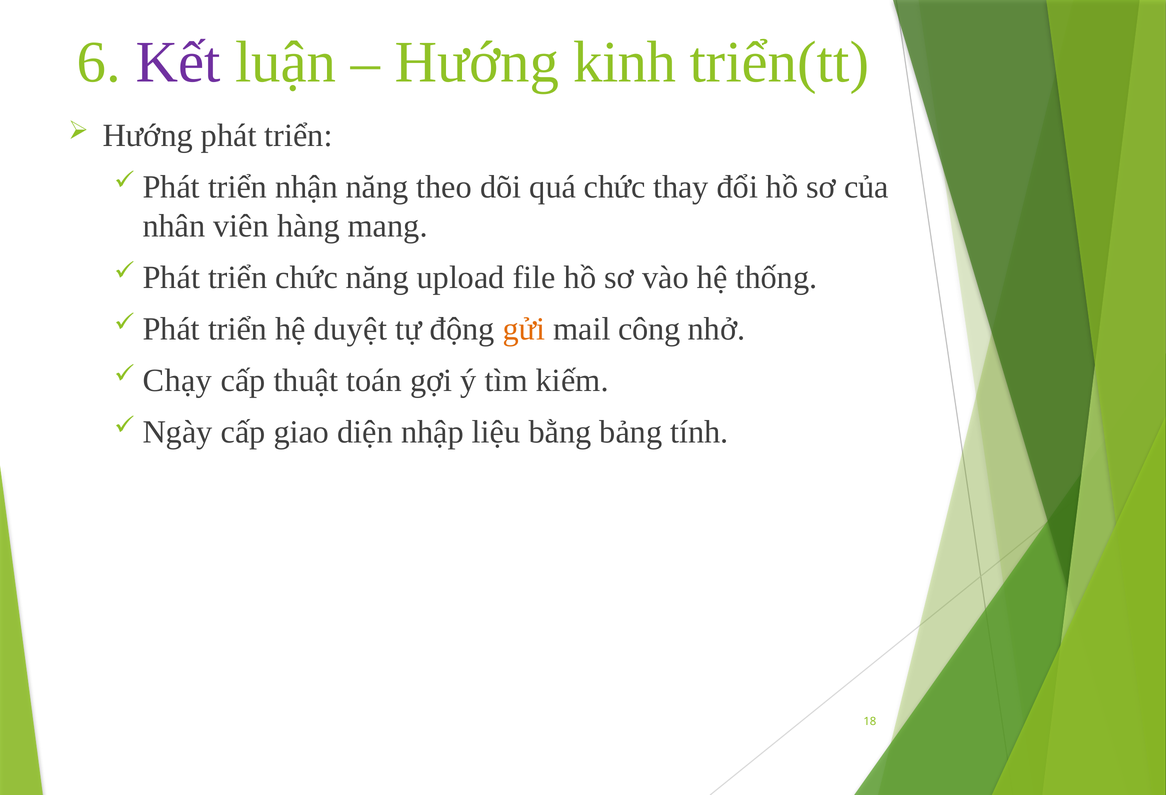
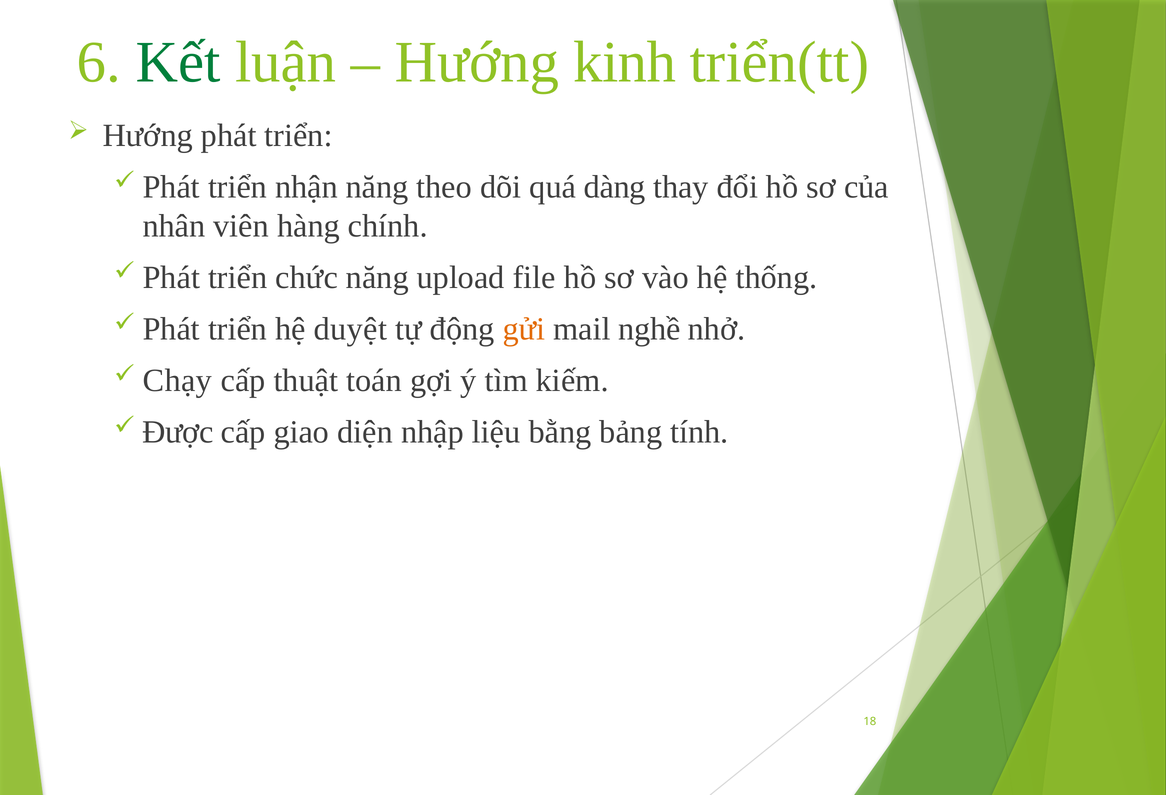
Kết colour: purple -> green
quá chức: chức -> dàng
mang: mang -> chính
công: công -> nghề
Ngày: Ngày -> Được
